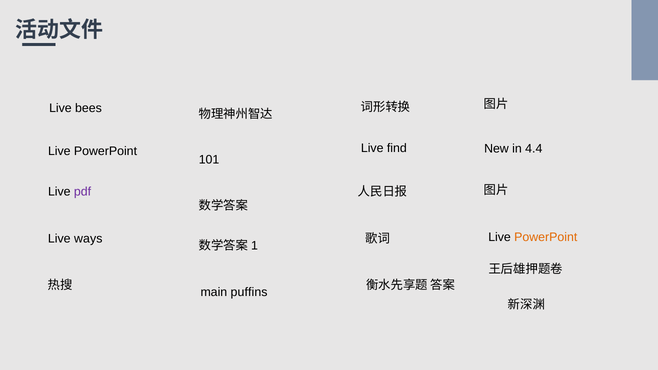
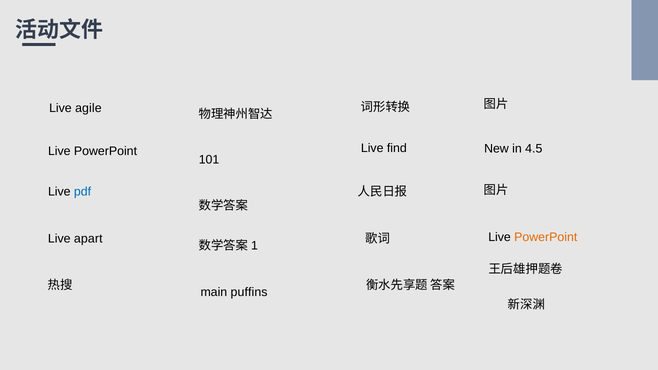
bees: bees -> agile
4.4: 4.4 -> 4.5
pdf colour: purple -> blue
ways: ways -> apart
